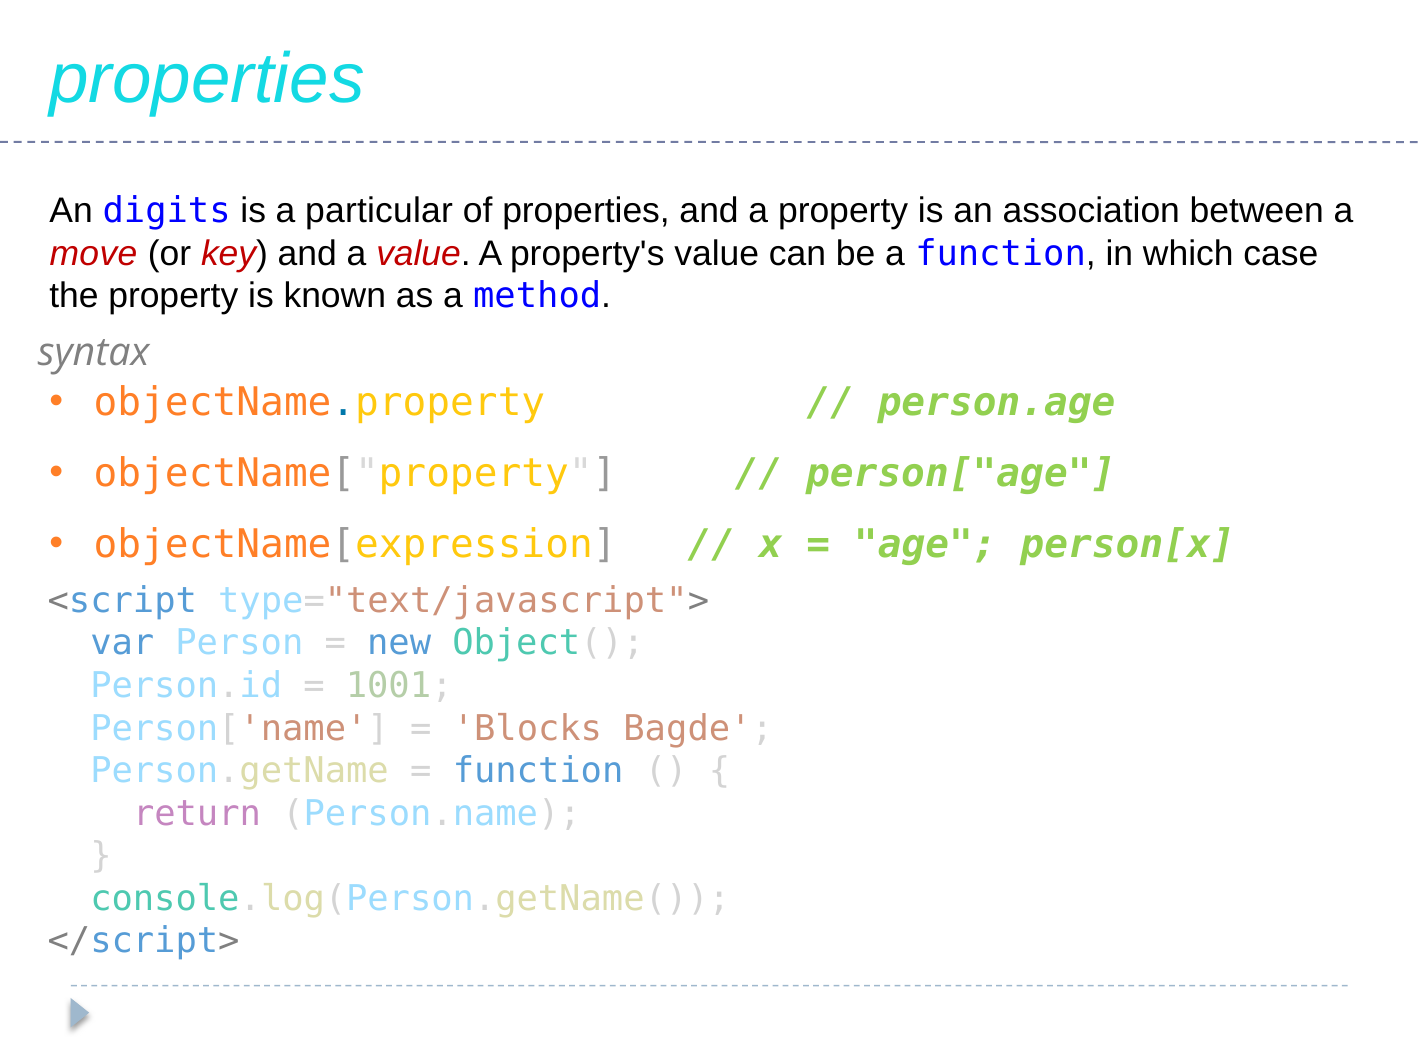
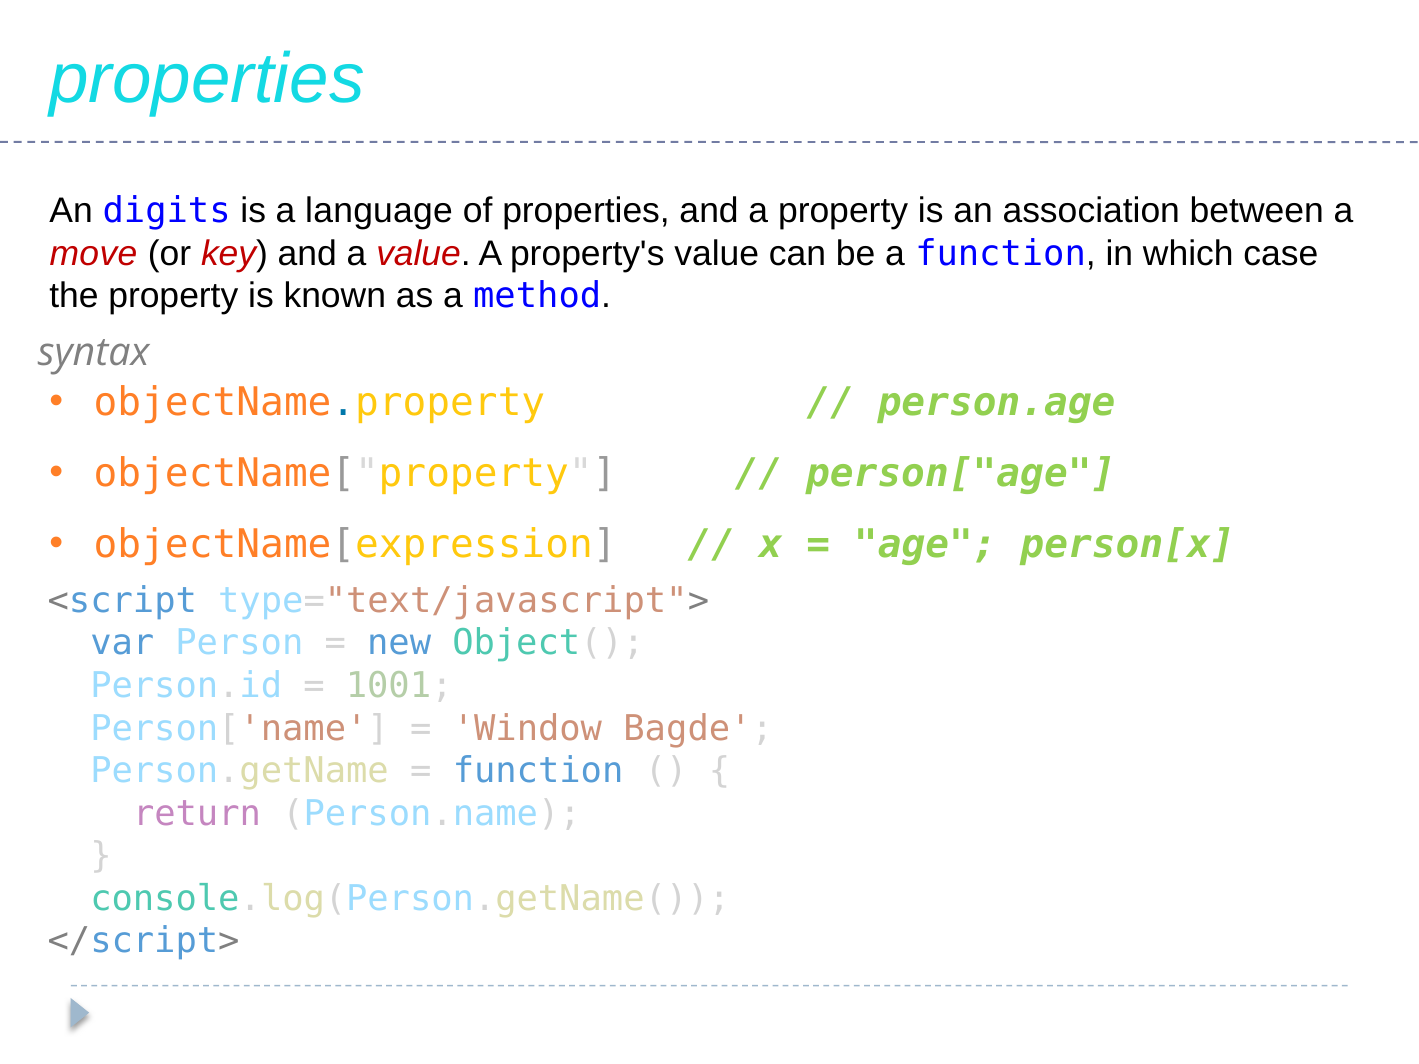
particular: particular -> language
Blocks: Blocks -> Window
